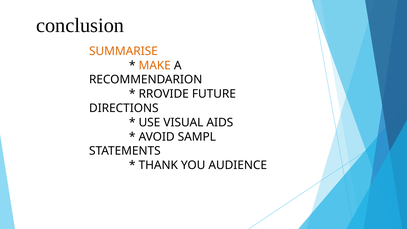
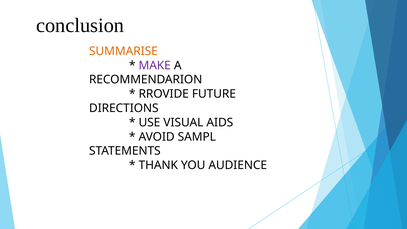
MAKE colour: orange -> purple
